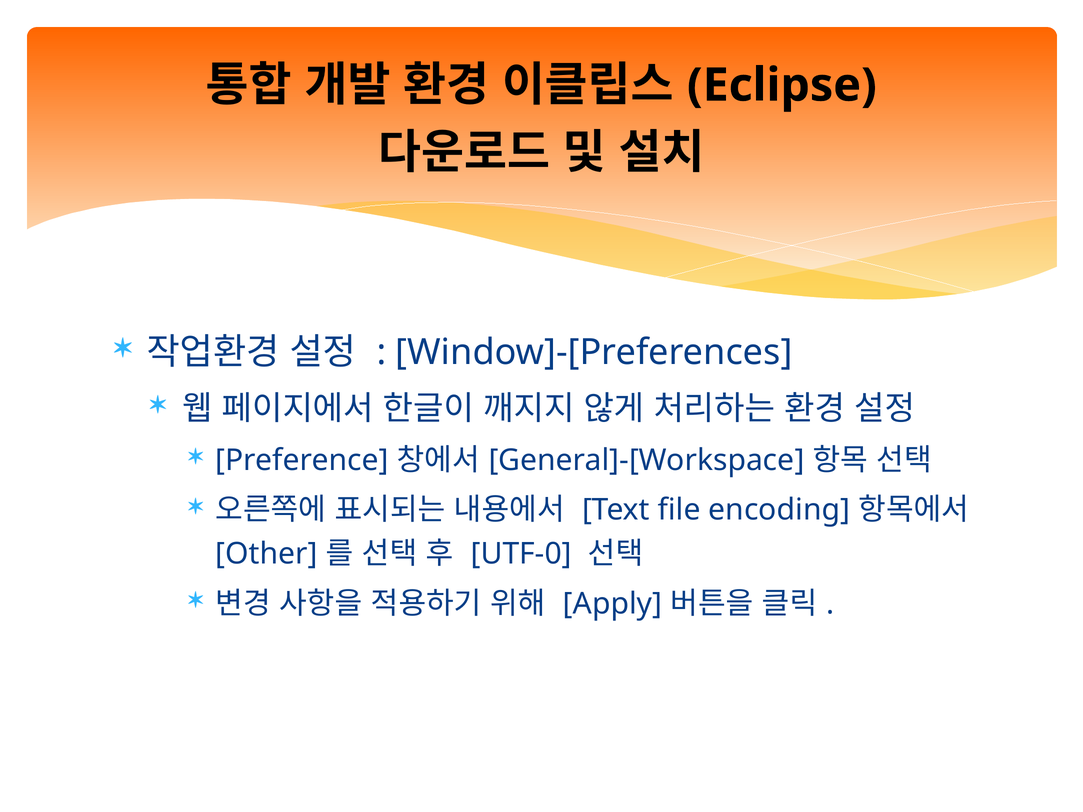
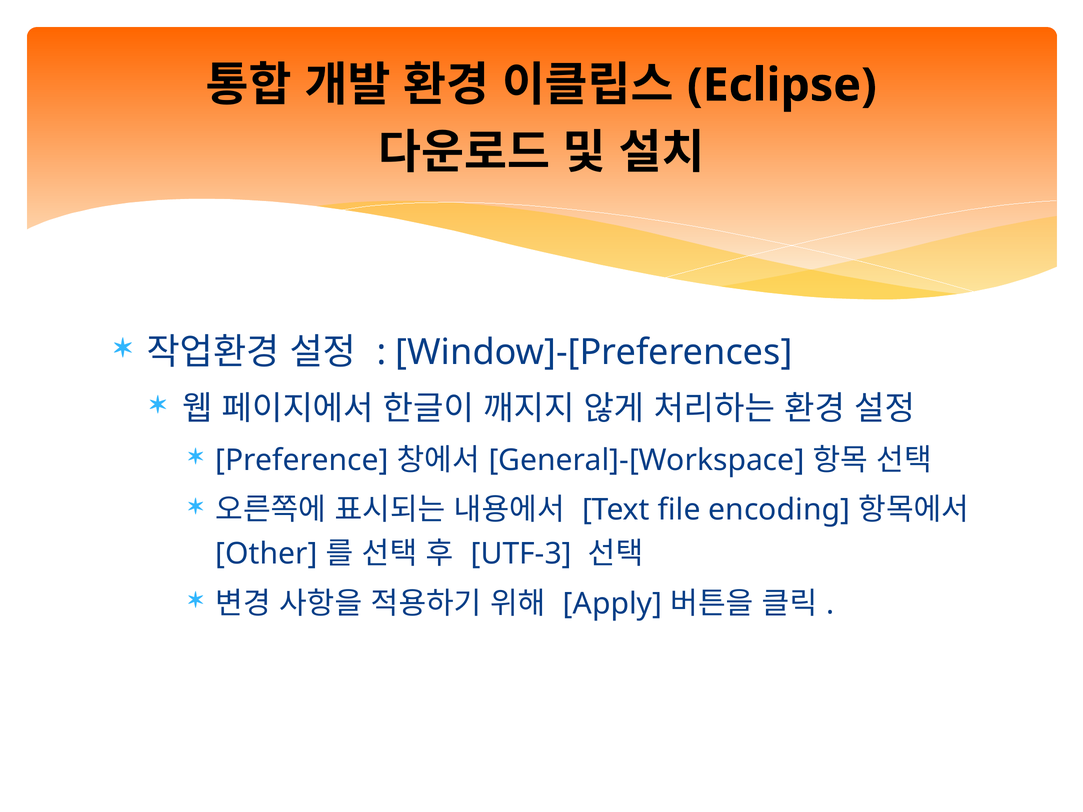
UTF-0: UTF-0 -> UTF-3
